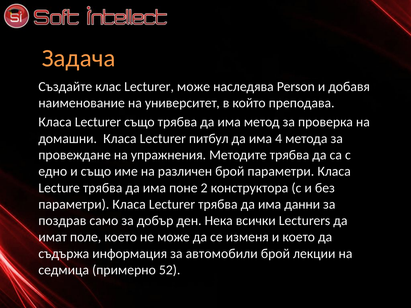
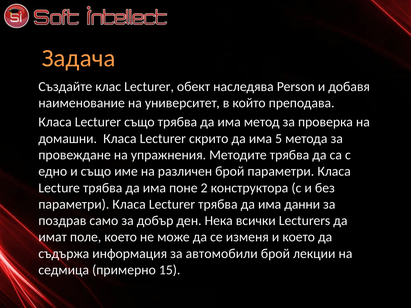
Lecturer може: може -> обект
питбул: питбул -> скрито
4: 4 -> 5
52: 52 -> 15
